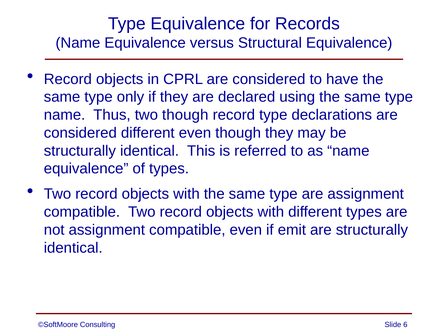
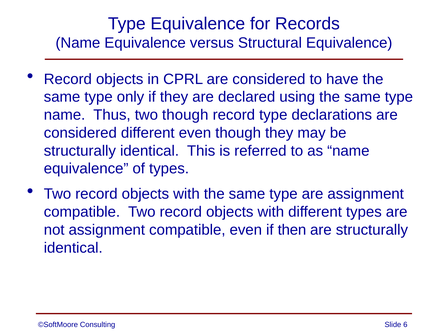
emit: emit -> then
